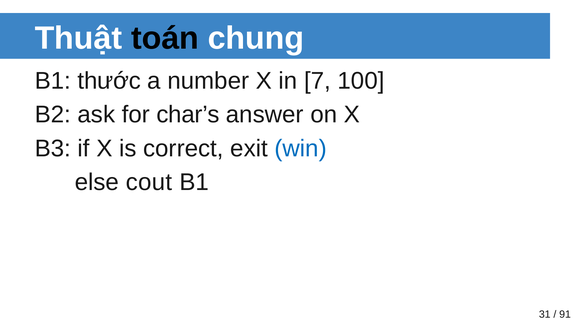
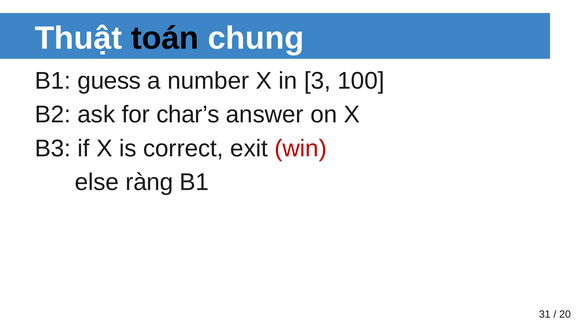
thước: thước -> guess
7: 7 -> 3
win colour: blue -> red
cout: cout -> ràng
91: 91 -> 20
